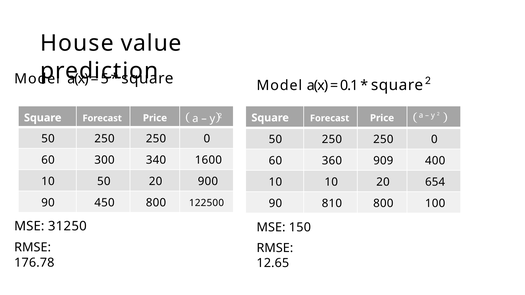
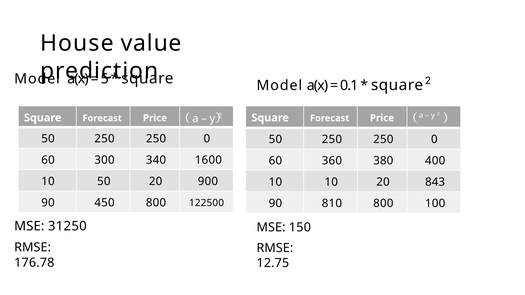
909: 909 -> 380
654: 654 -> 843
12.65: 12.65 -> 12.75
